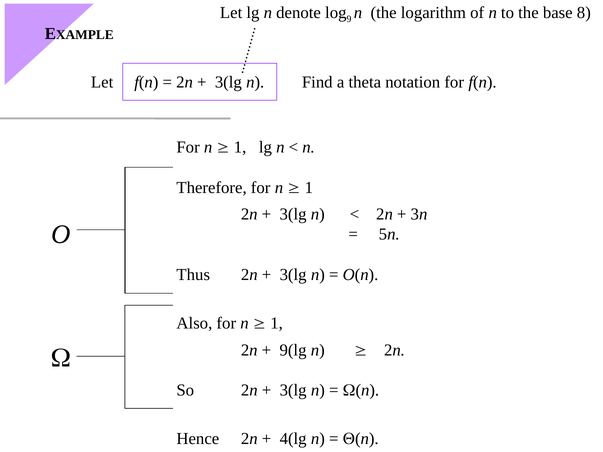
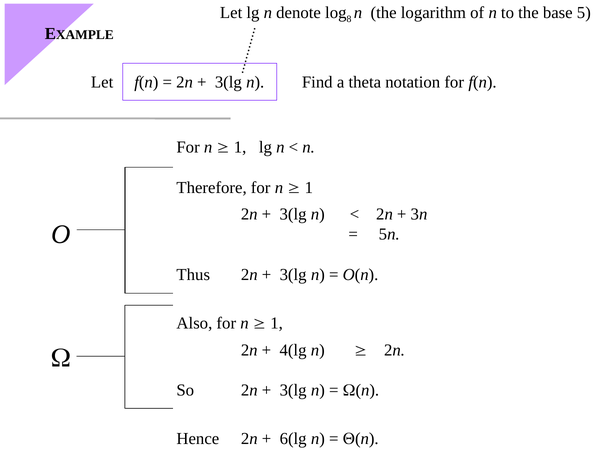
9: 9 -> 8
8: 8 -> 5
9(lg: 9(lg -> 4(lg
4(lg: 4(lg -> 6(lg
